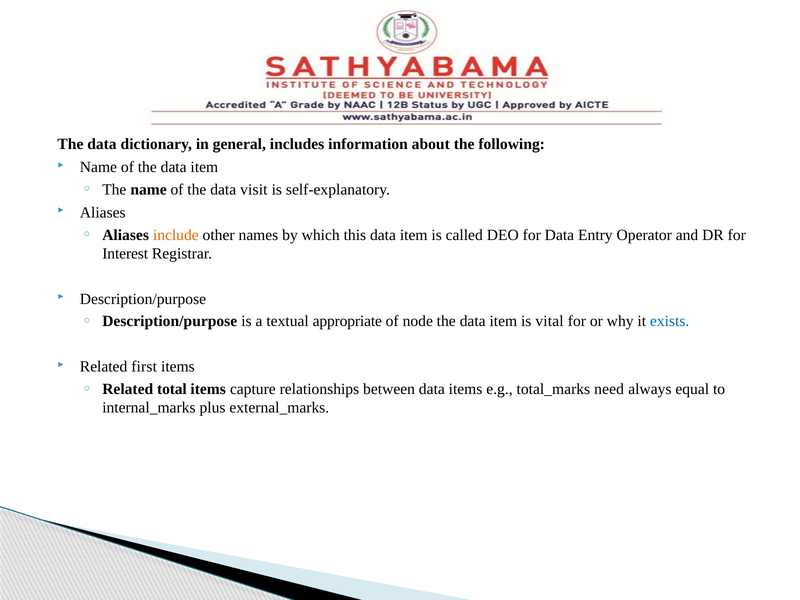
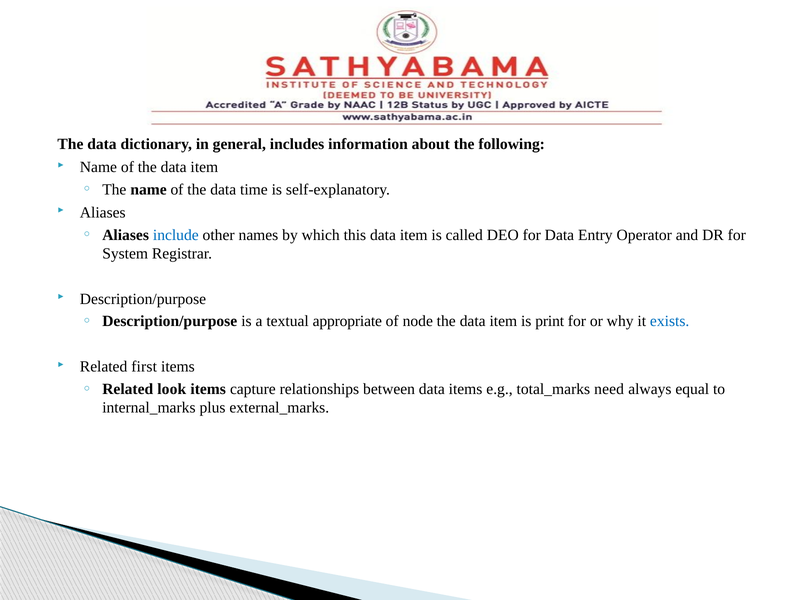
visit: visit -> time
include colour: orange -> blue
Interest: Interest -> System
vital: vital -> print
total: total -> look
